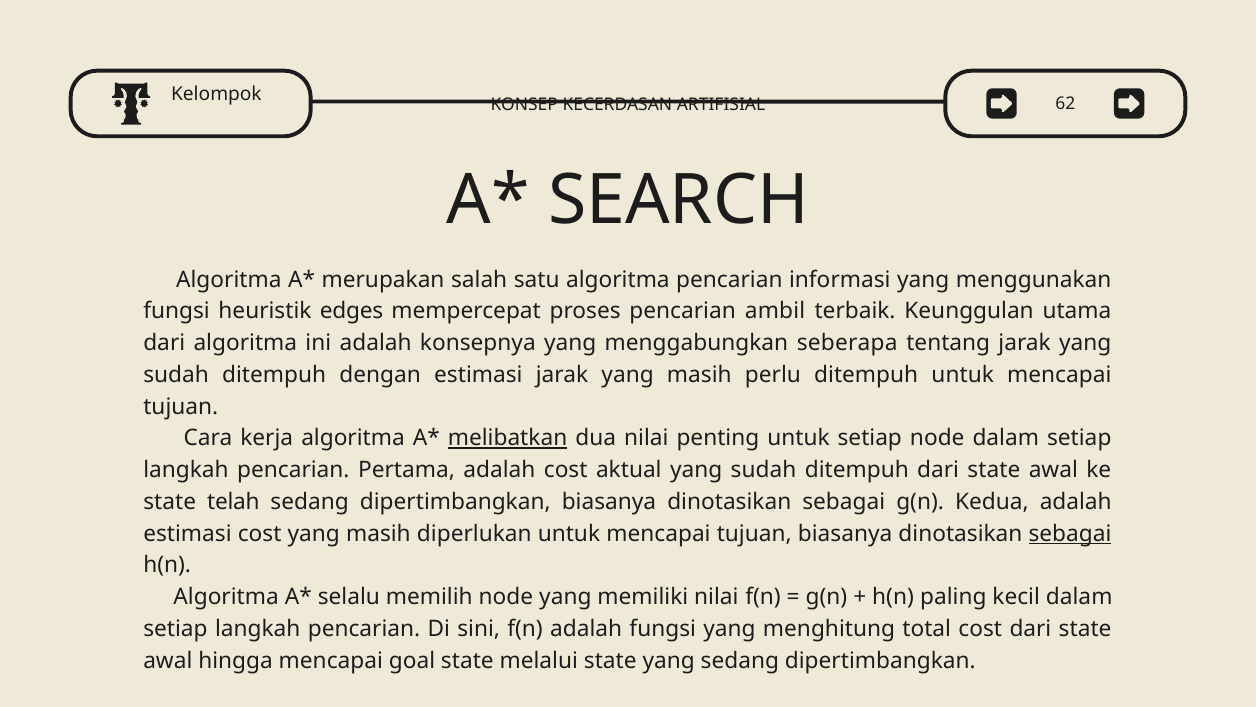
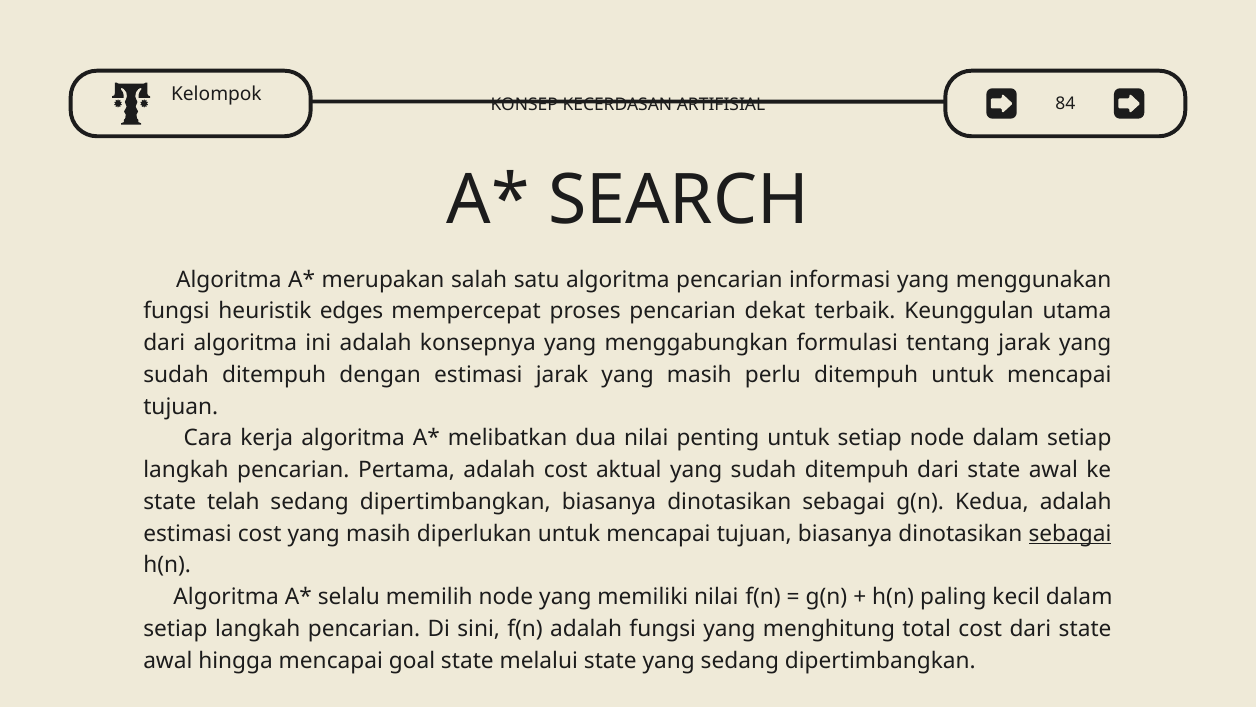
62: 62 -> 84
ambil: ambil -> dekat
seberapa: seberapa -> formulasi
melibatkan underline: present -> none
